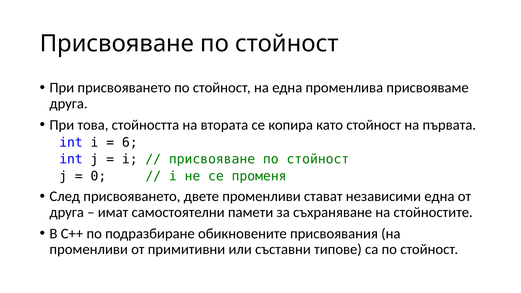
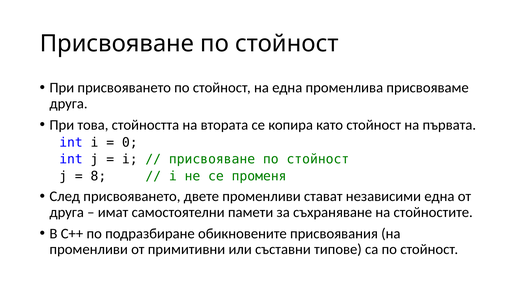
6: 6 -> 0
0: 0 -> 8
